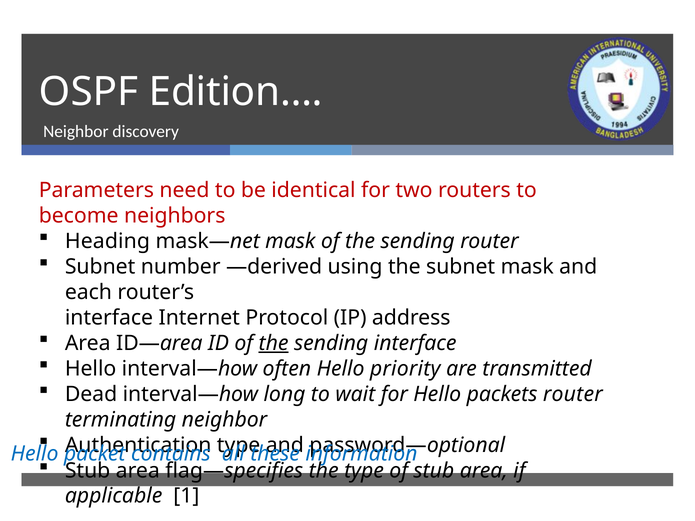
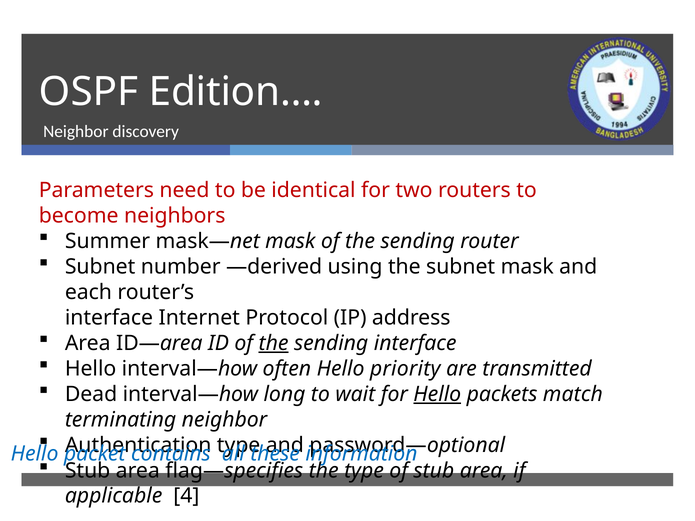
Heading: Heading -> Summer
Hello at (437, 394) underline: none -> present
packets router: router -> match
1: 1 -> 4
